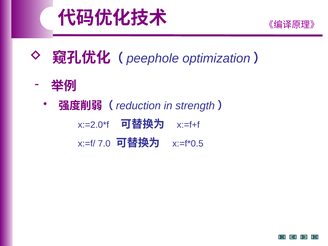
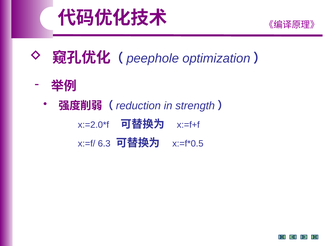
7.0: 7.0 -> 6.3
